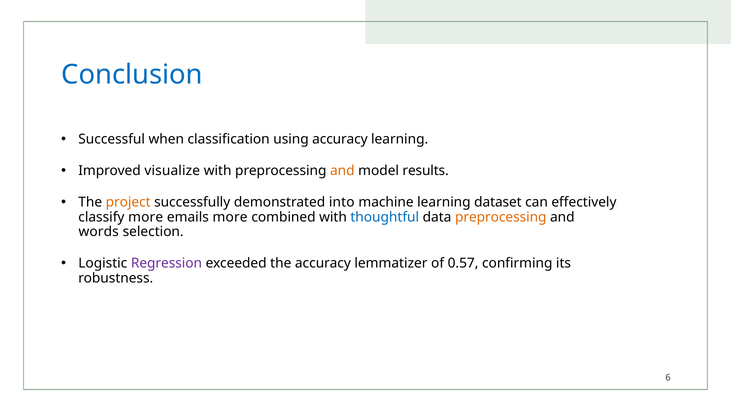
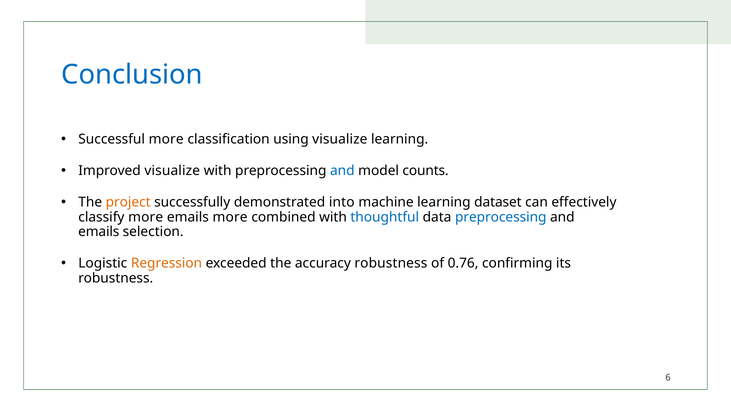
Successful when: when -> more
using accuracy: accuracy -> visualize
and at (342, 171) colour: orange -> blue
results: results -> counts
preprocessing at (501, 217) colour: orange -> blue
words at (99, 232): words -> emails
Regression colour: purple -> orange
accuracy lemmatizer: lemmatizer -> robustness
0.57: 0.57 -> 0.76
